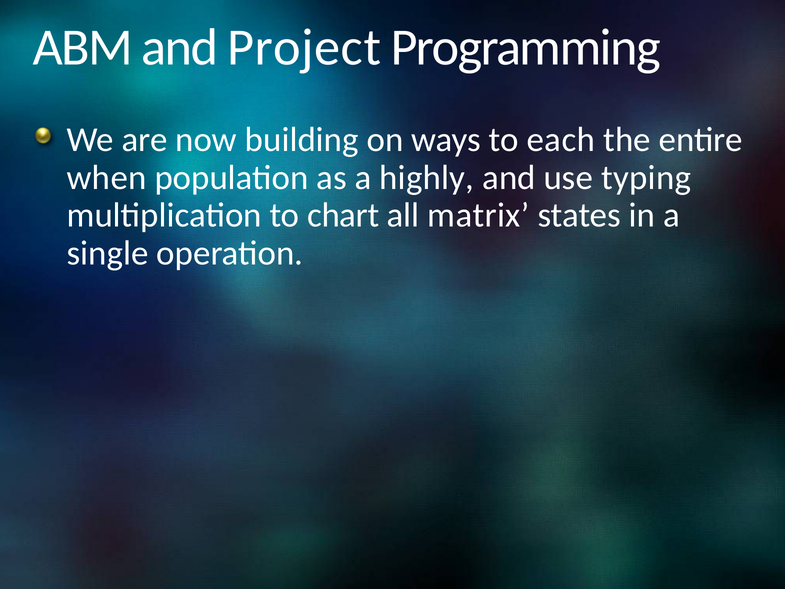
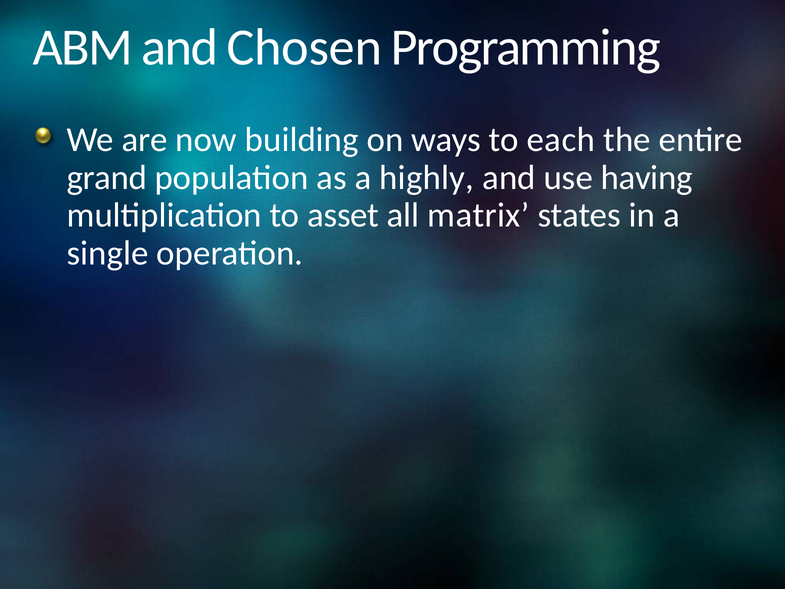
Project: Project -> Chosen
when: when -> grand
typing: typing -> having
chart: chart -> asset
